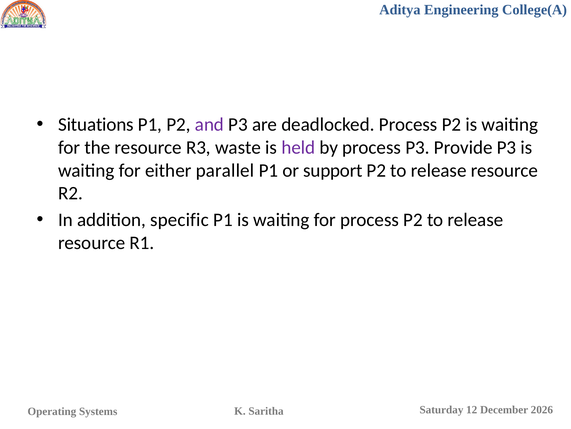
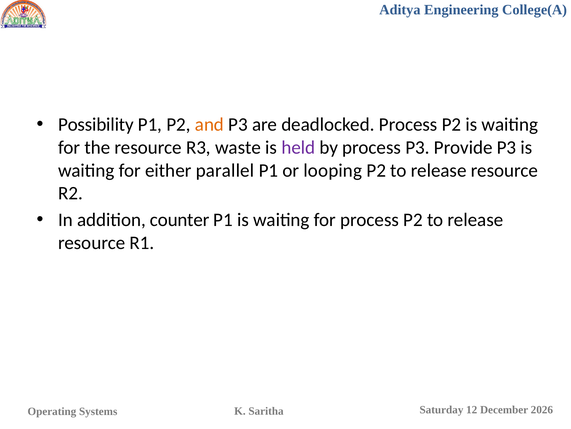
Situations: Situations -> Possibility
and colour: purple -> orange
support: support -> looping
specific: specific -> counter
